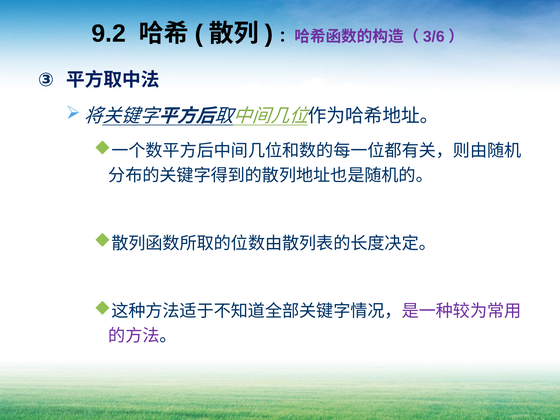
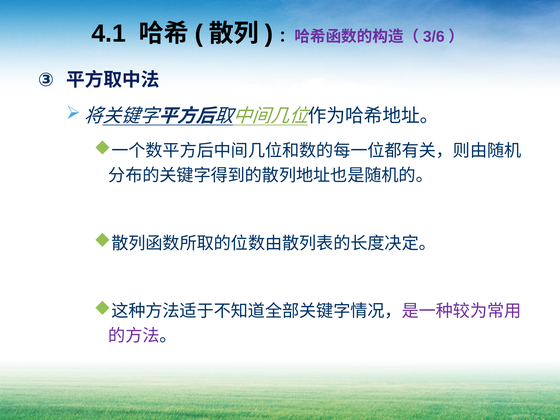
9.2: 9.2 -> 4.1
